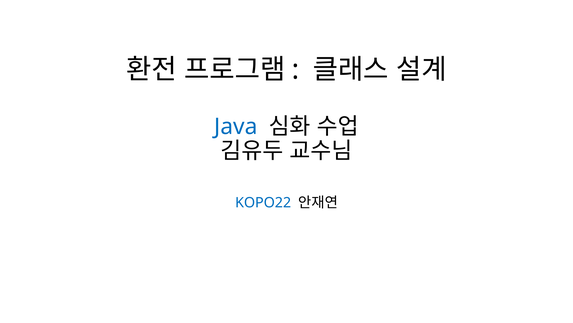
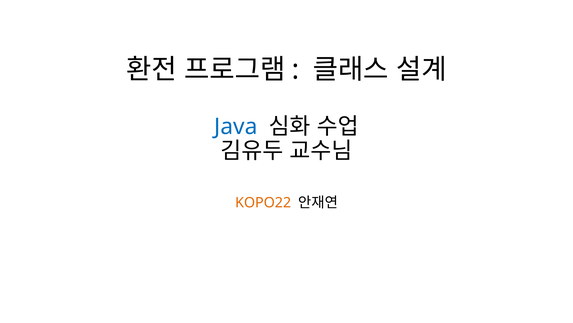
KOPO22 colour: blue -> orange
